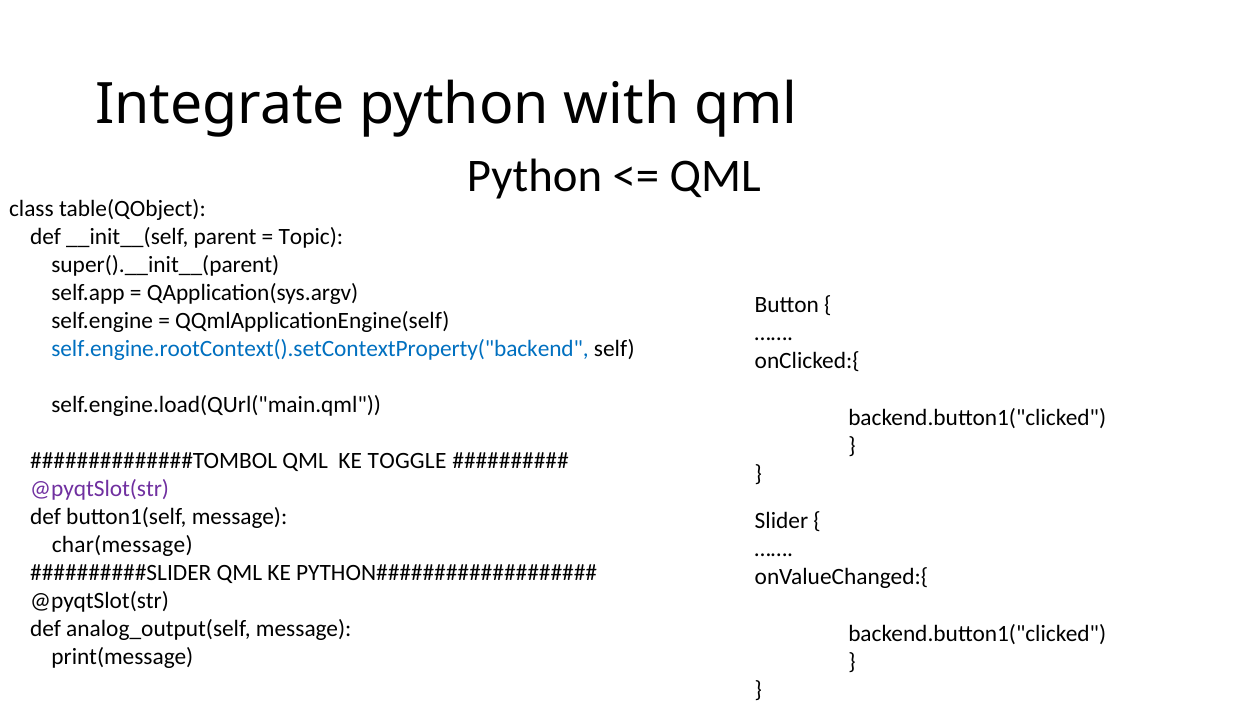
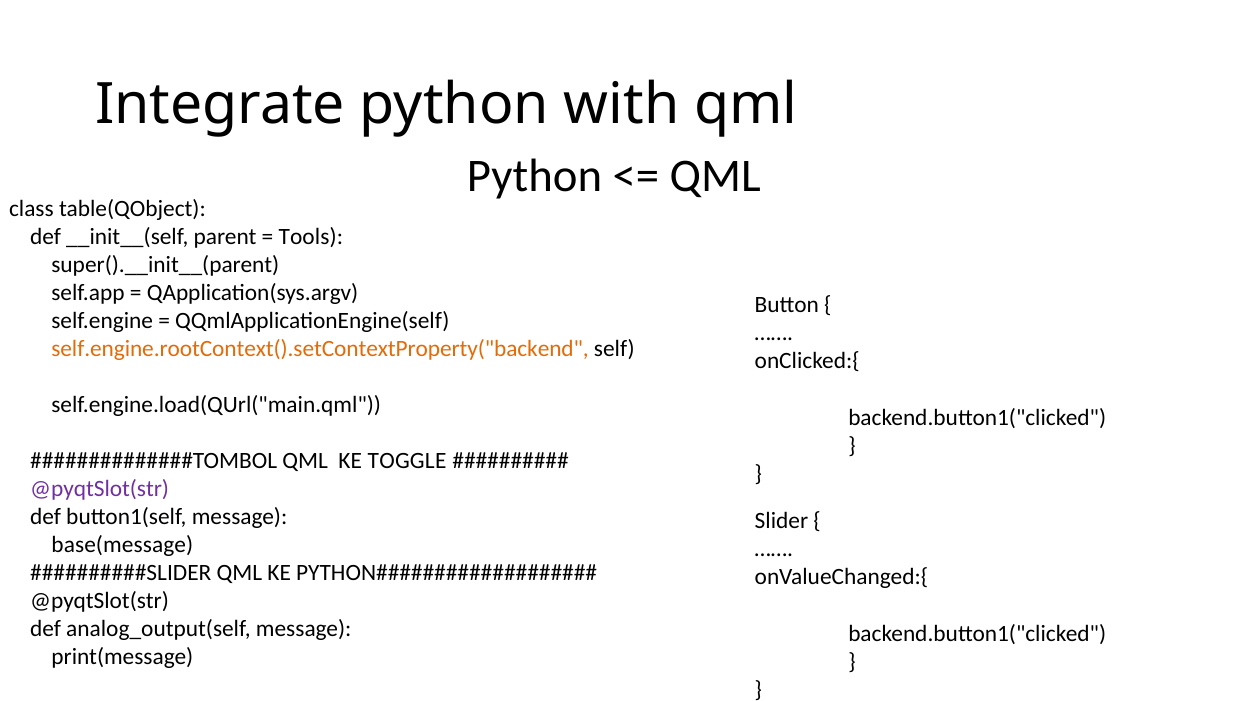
Topic: Topic -> Tools
self.engine.rootContext().setContextProperty("backend colour: blue -> orange
char(message: char(message -> base(message
